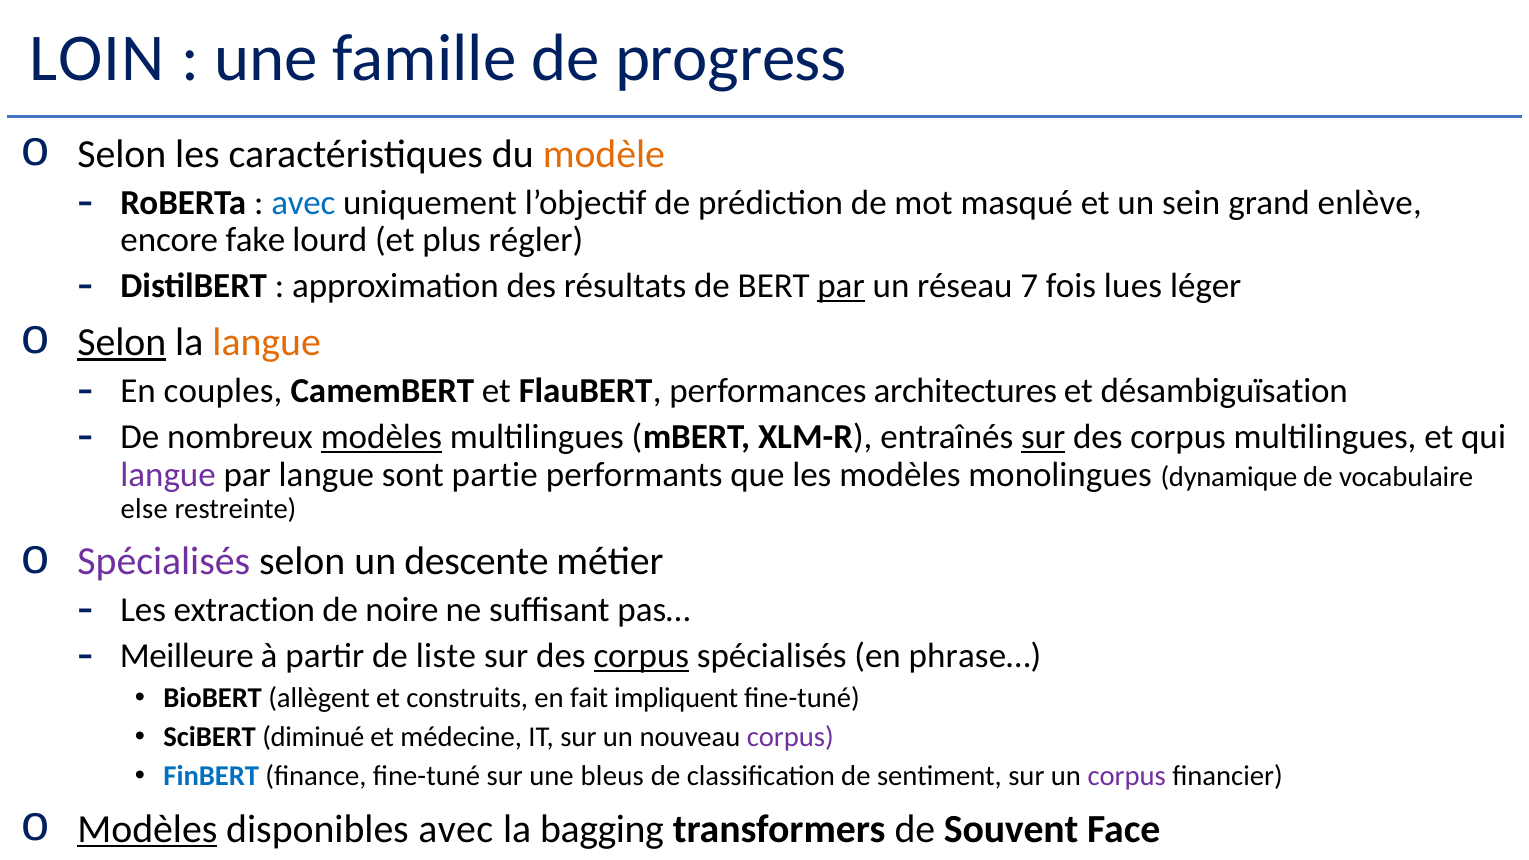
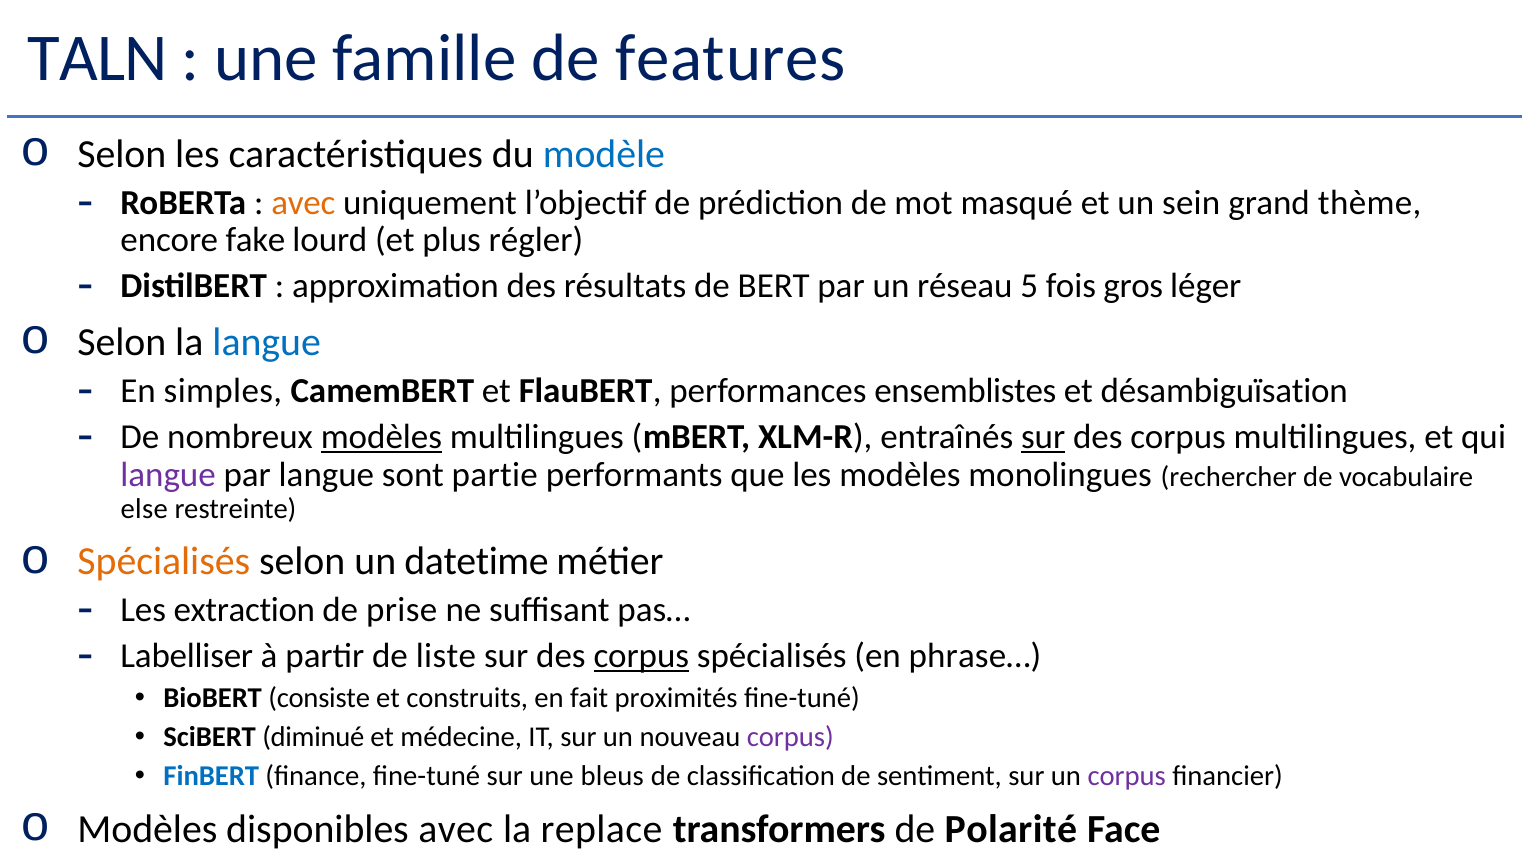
LOIN: LOIN -> TALN
progress: progress -> features
modèle colour: orange -> blue
avec at (303, 203) colour: blue -> orange
enlève: enlève -> thème
par at (841, 286) underline: present -> none
7: 7 -> 5
lues: lues -> gros
Selon at (122, 343) underline: present -> none
langue at (267, 343) colour: orange -> blue
couples: couples -> simples
architectures: architectures -> ensemblistes
dynamique: dynamique -> rechercher
Spécialisés at (164, 562) colour: purple -> orange
descente: descente -> datetime
noire: noire -> prise
Meilleure: Meilleure -> Labelliser
allègent: allègent -> consiste
impliquent: impliquent -> proximités
Modèles at (147, 829) underline: present -> none
bagging: bagging -> replace
Souvent: Souvent -> Polarité
